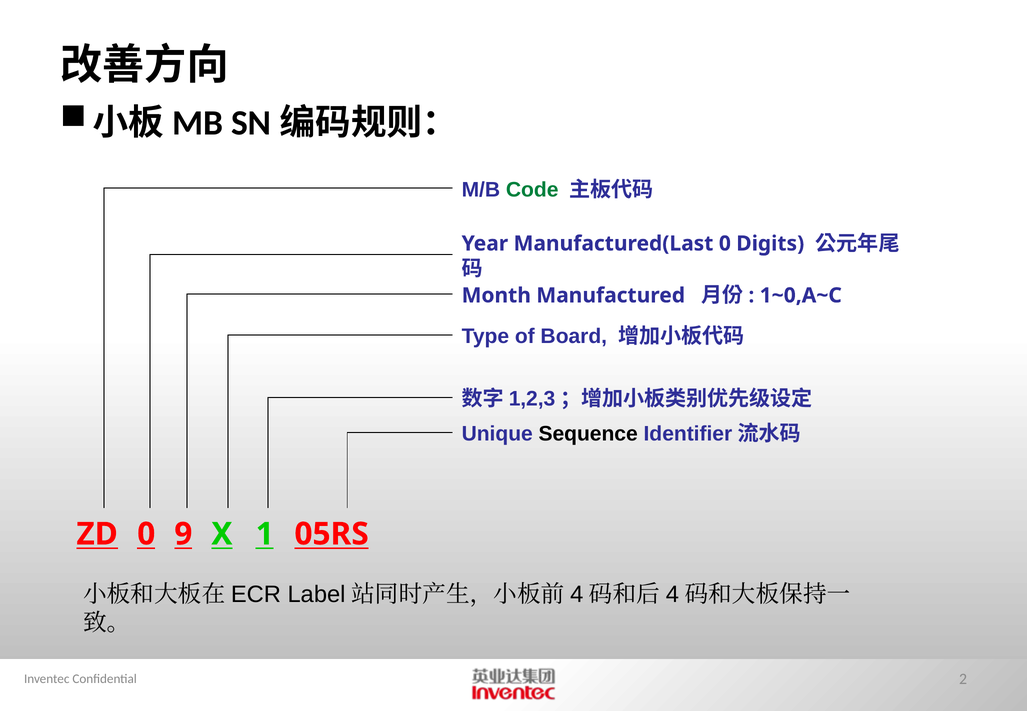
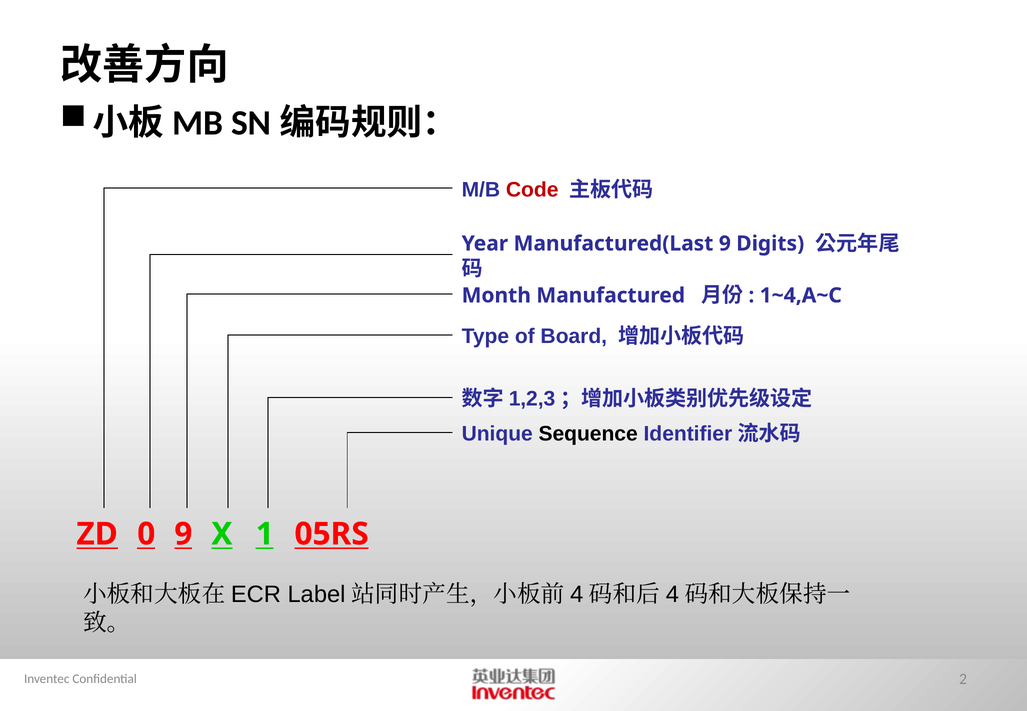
Code colour: green -> red
Manufactured(Last 0: 0 -> 9
1~0,A~C: 1~0,A~C -> 1~4,A~C
